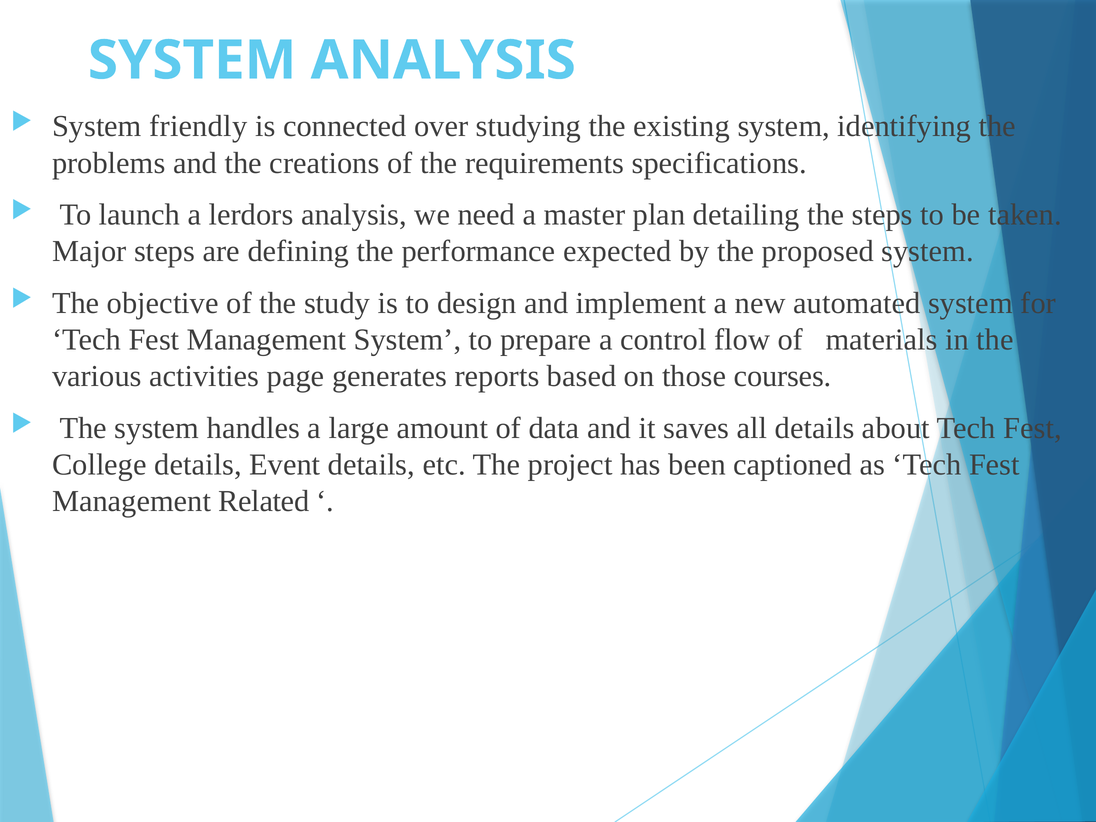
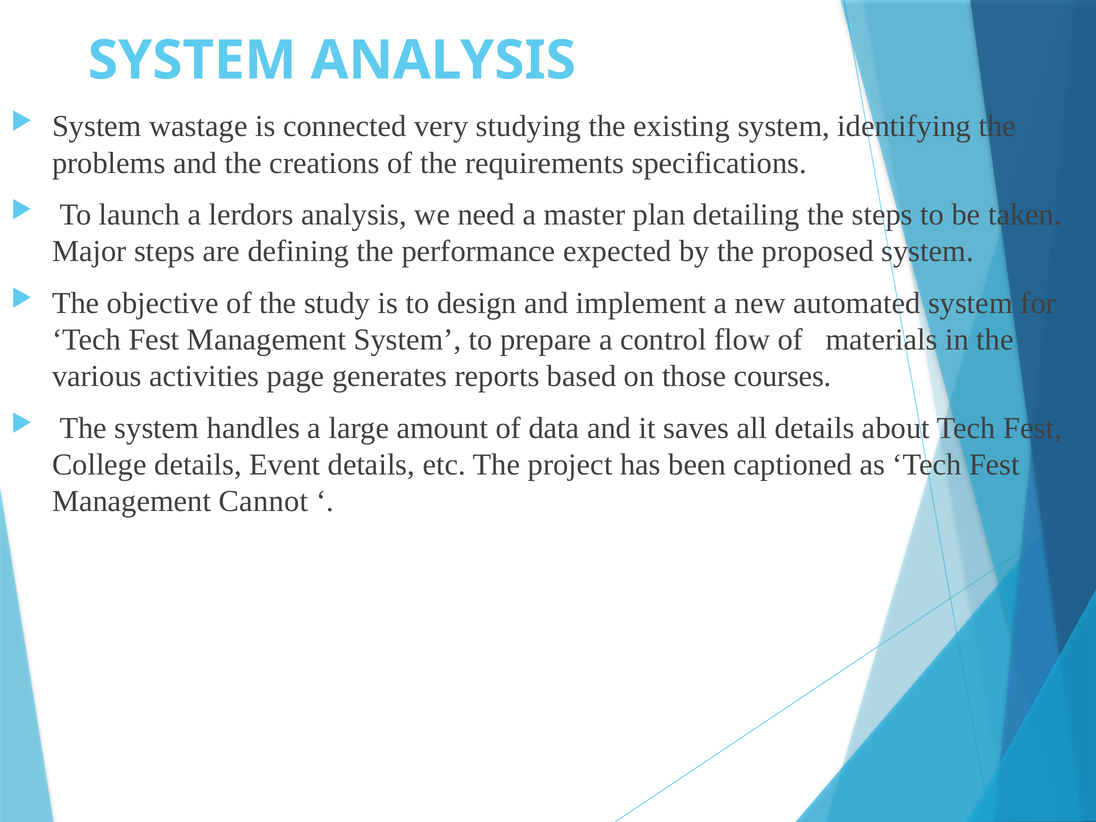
friendly: friendly -> wastage
over: over -> very
Related: Related -> Cannot
